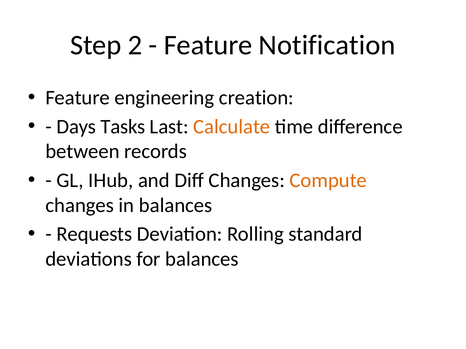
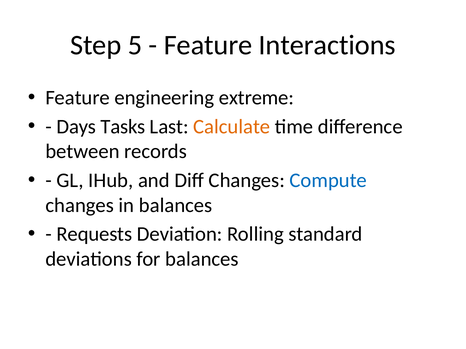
2: 2 -> 5
Notification: Notification -> Interactions
creation: creation -> extreme
Compute colour: orange -> blue
